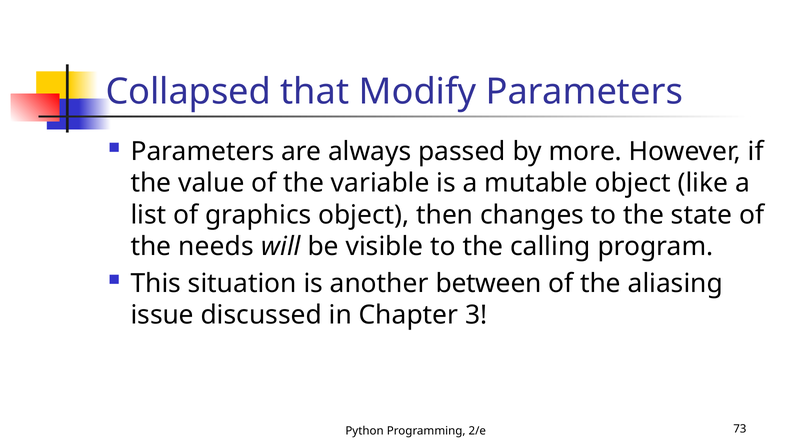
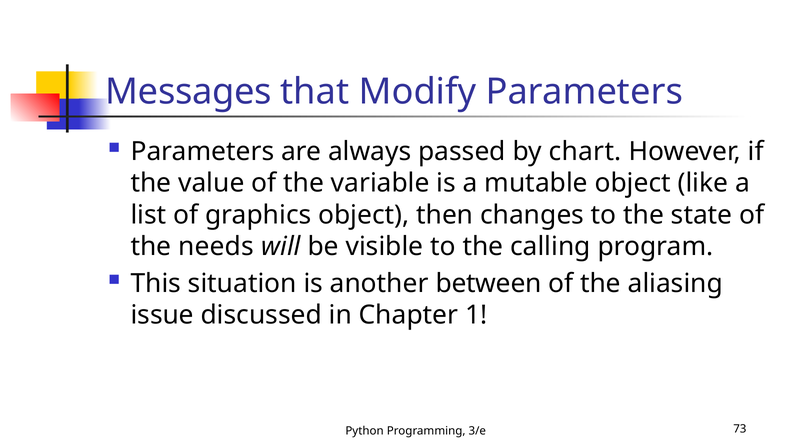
Collapsed: Collapsed -> Messages
more: more -> chart
3: 3 -> 1
2/e: 2/e -> 3/e
